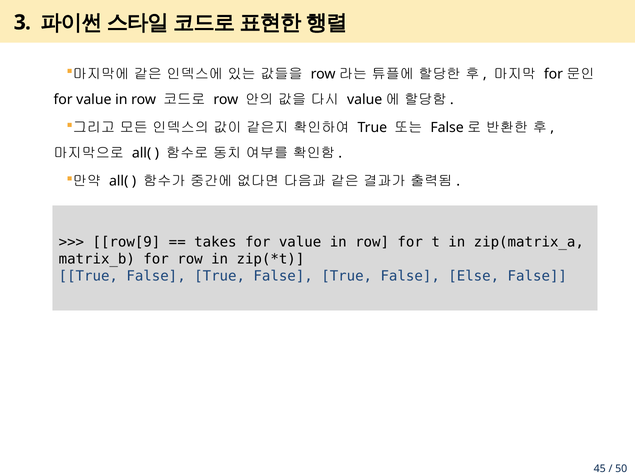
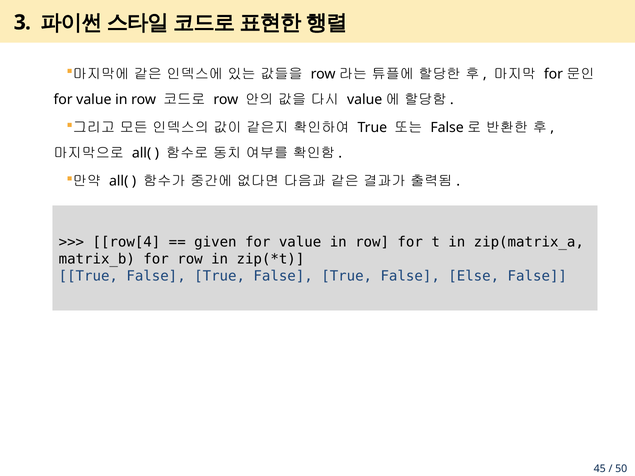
row[9: row[9 -> row[4
takes: takes -> given
